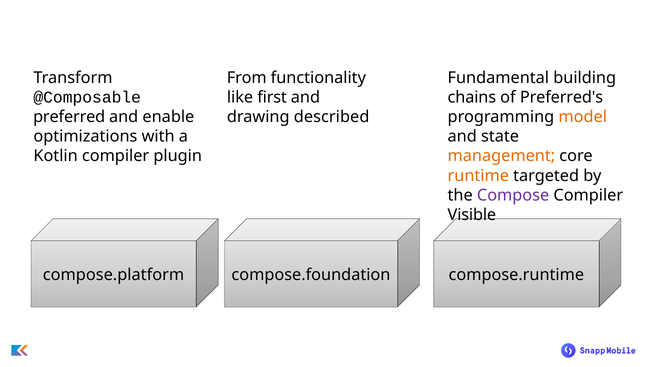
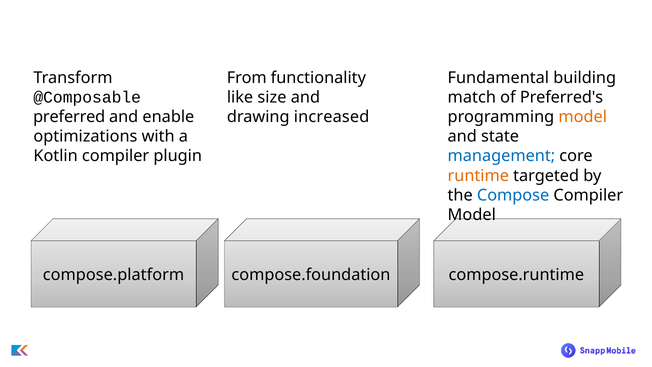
first: first -> size
chains: chains -> match
described: described -> increased
management colour: orange -> blue
Compose colour: purple -> blue
Visible at (472, 215): Visible -> Model
